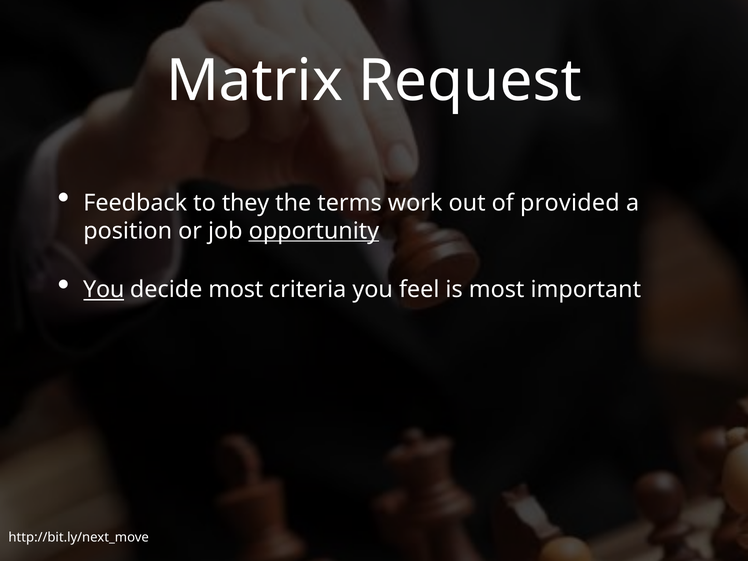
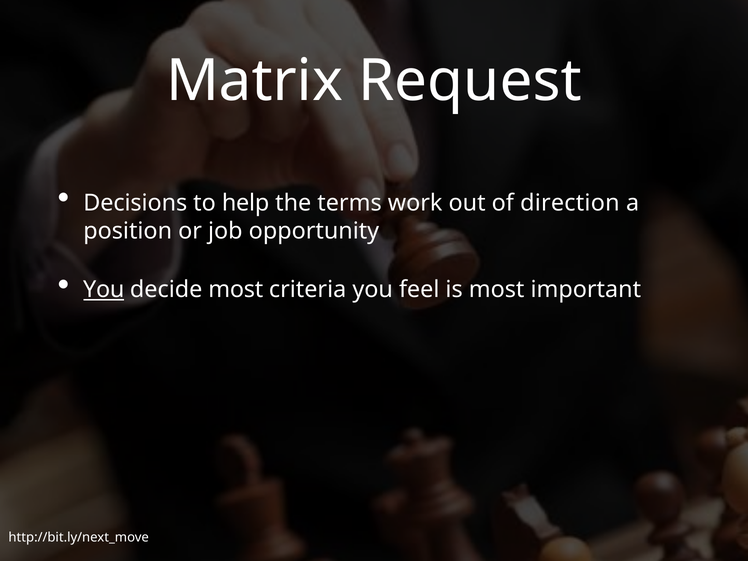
Feedback: Feedback -> Decisions
they: they -> help
provided: provided -> direction
opportunity underline: present -> none
